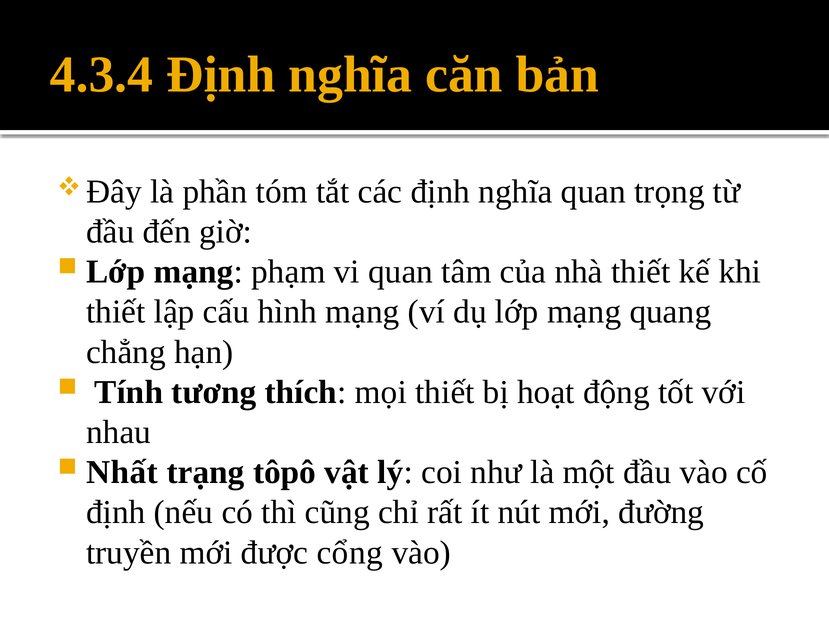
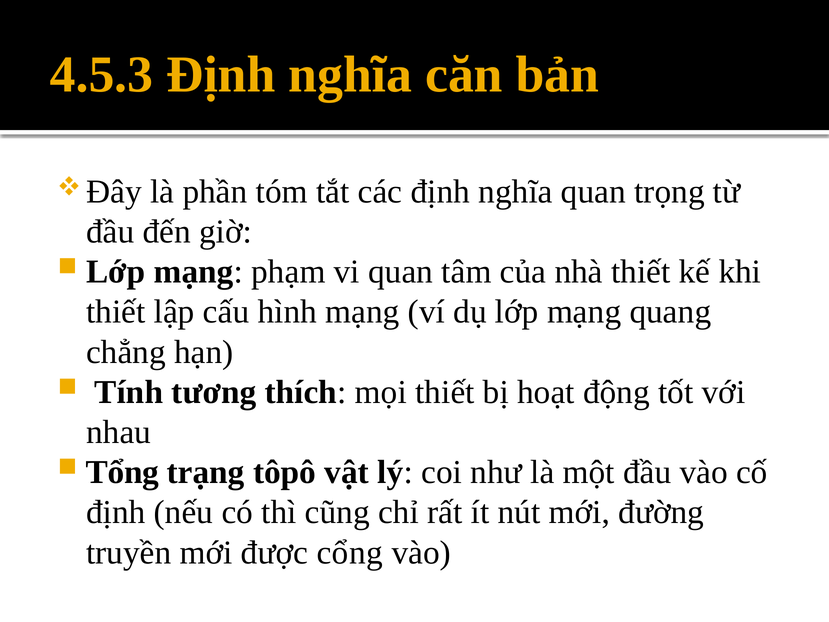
4.3.4: 4.3.4 -> 4.5.3
Nhất: Nhất -> Tổng
